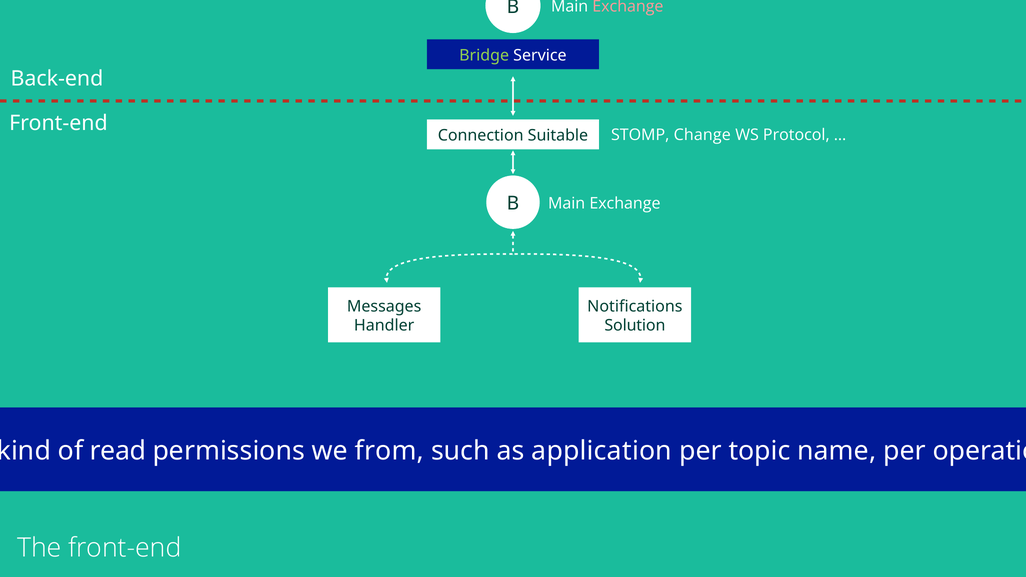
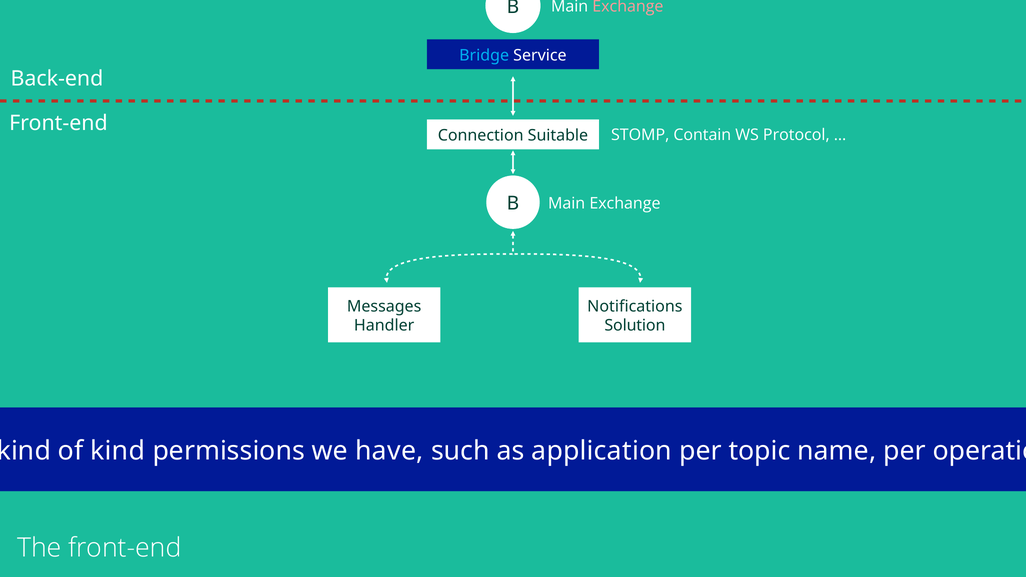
Bridge colour: light green -> light blue
STOMP Change: Change -> Contain
of read: read -> kind
from: from -> have
